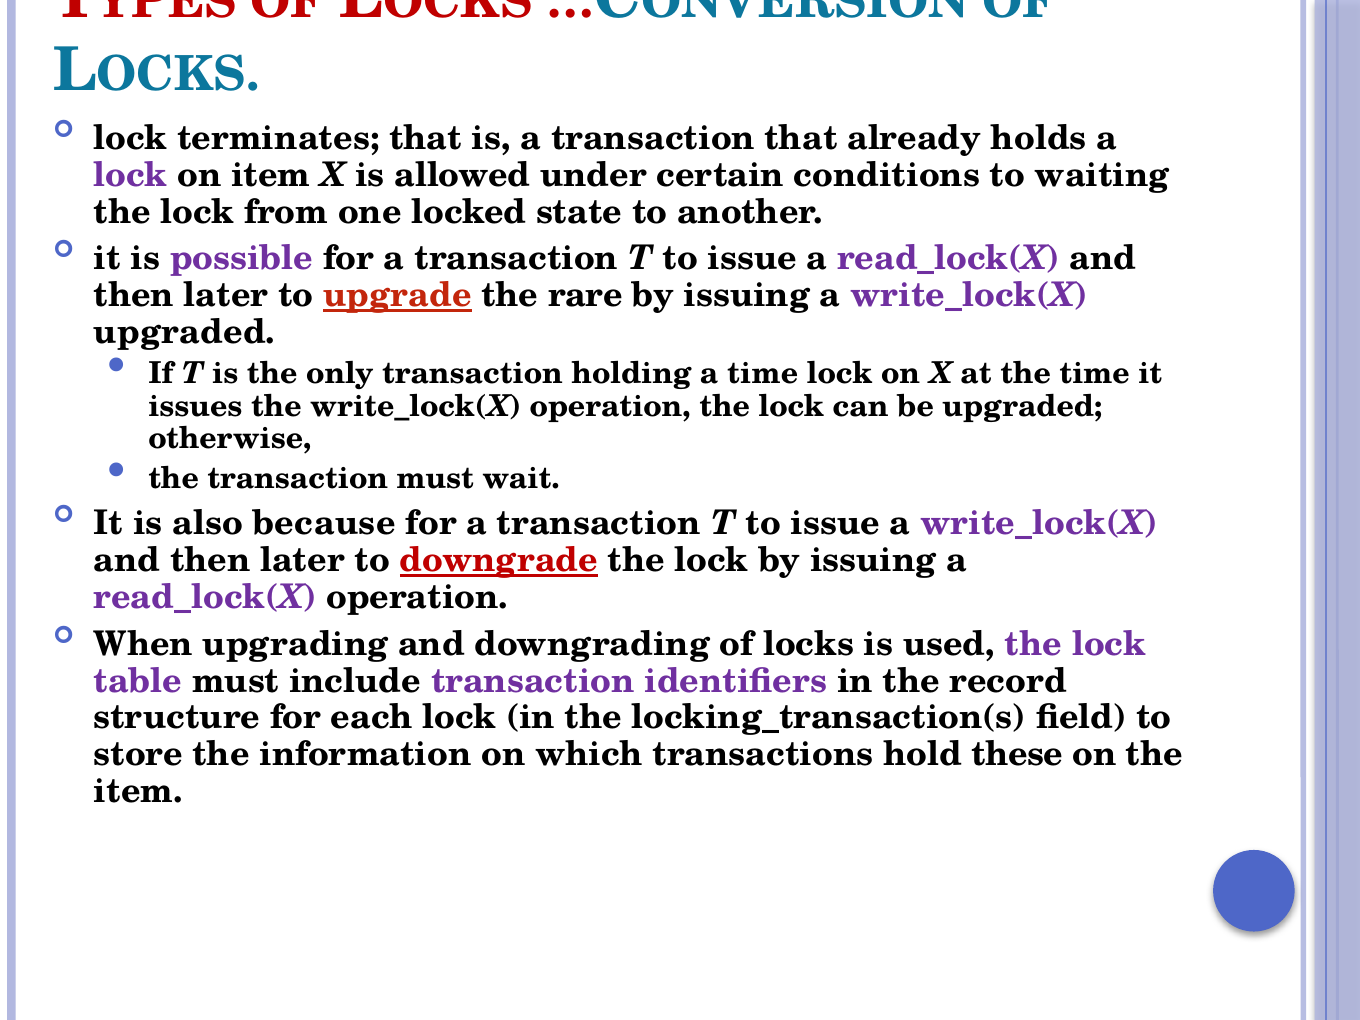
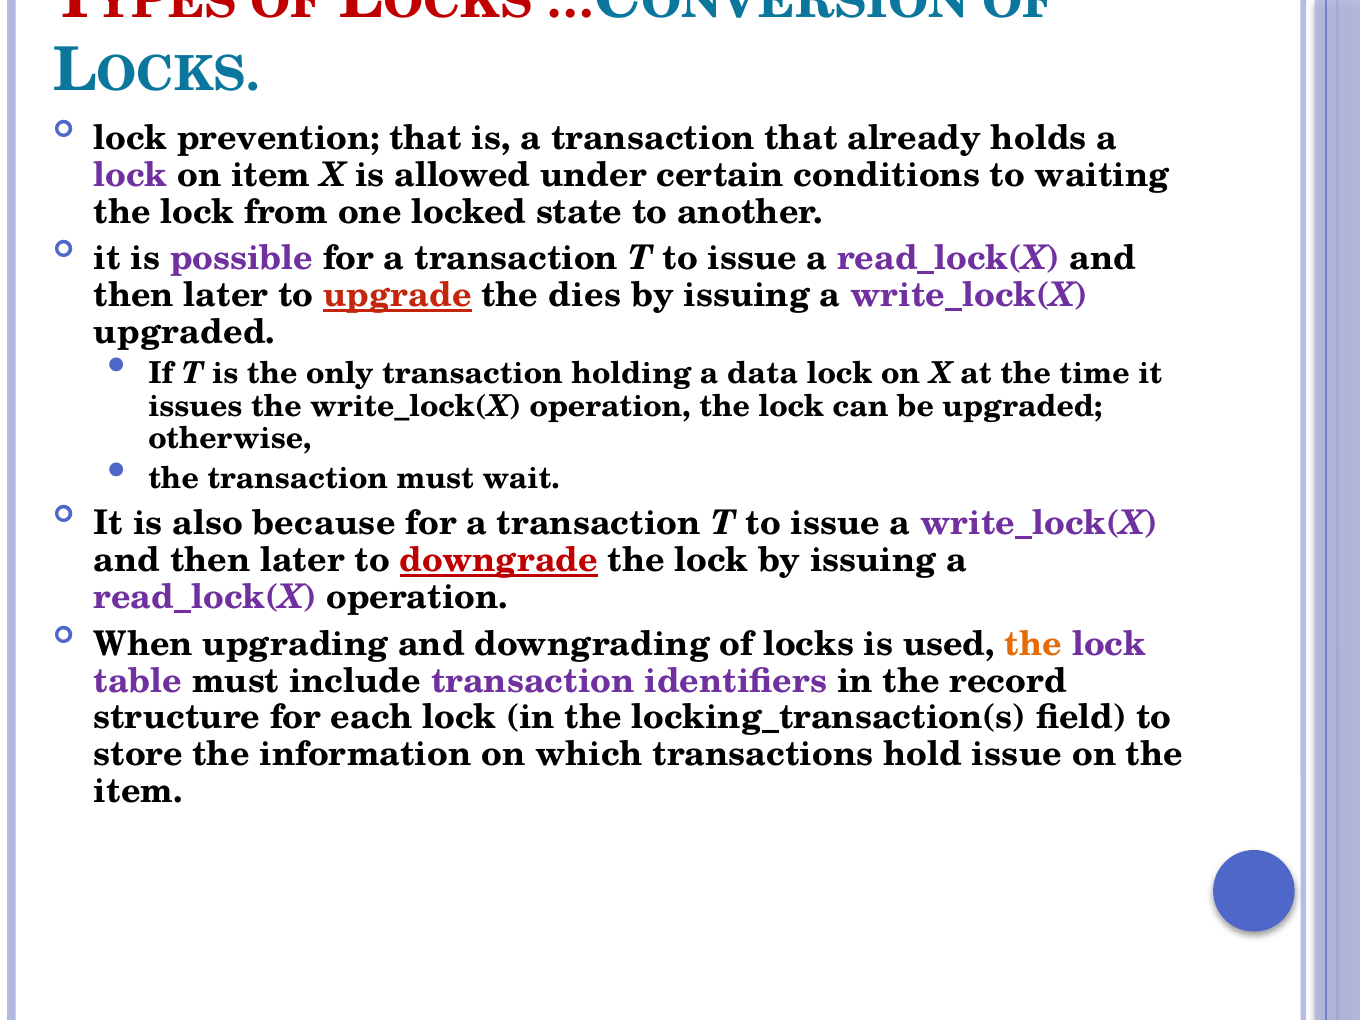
terminates: terminates -> prevention
rare: rare -> dies
a time: time -> data
the at (1033, 644) colour: purple -> orange
hold these: these -> issue
